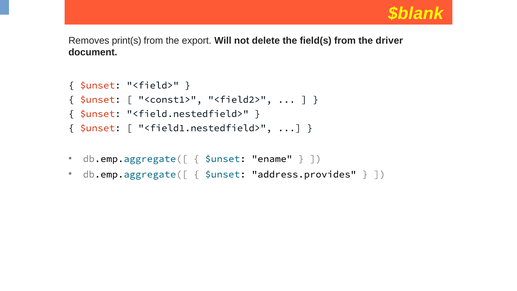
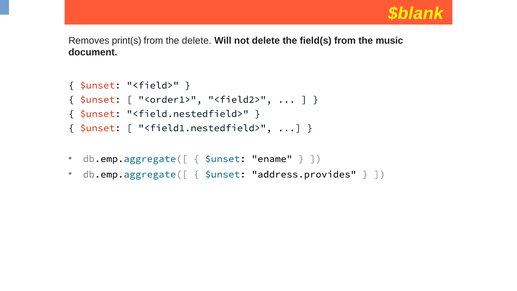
the export: export -> delete
driver: driver -> music
<const1>: <const1> -> <order1>
